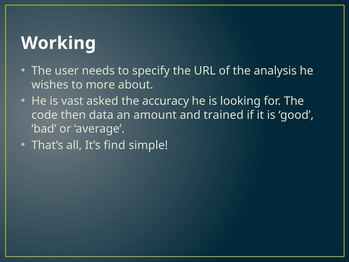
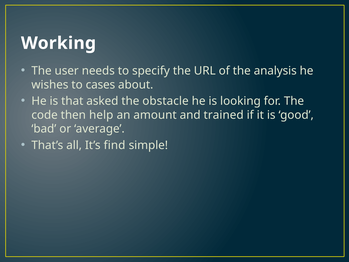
more: more -> cases
vast: vast -> that
accuracy: accuracy -> obstacle
data: data -> help
